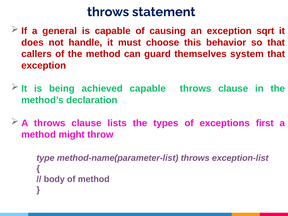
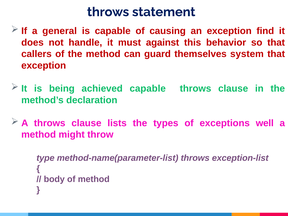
sqrt: sqrt -> find
choose: choose -> against
first: first -> well
